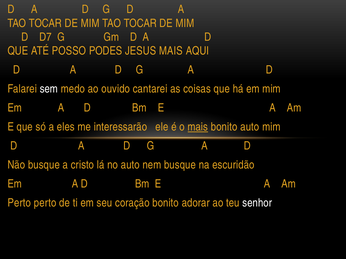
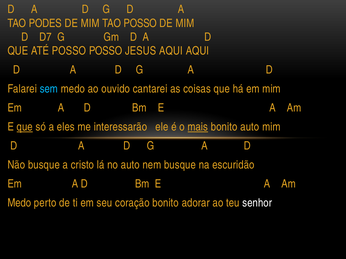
TOCAR at (45, 23): TOCAR -> PODES
MIM TAO TOCAR: TOCAR -> POSSO
POSSO PODES: PODES -> POSSO
JESUS MAIS: MAIS -> AQUI
sem colour: white -> light blue
que at (25, 127) underline: none -> present
Perto at (19, 203): Perto -> Medo
